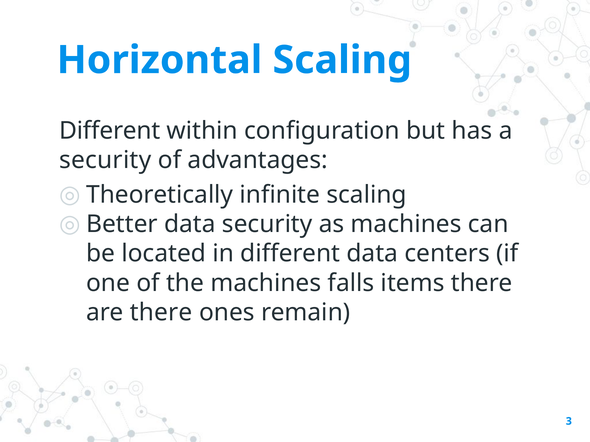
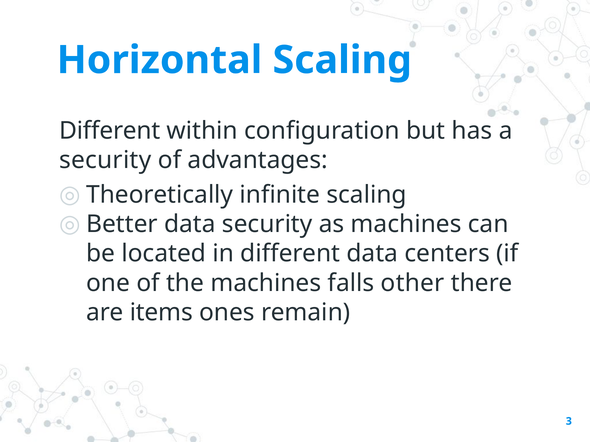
items: items -> other
are there: there -> items
